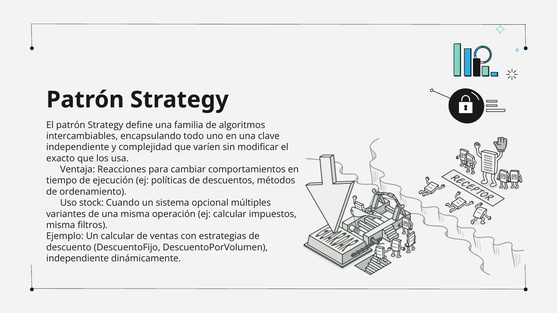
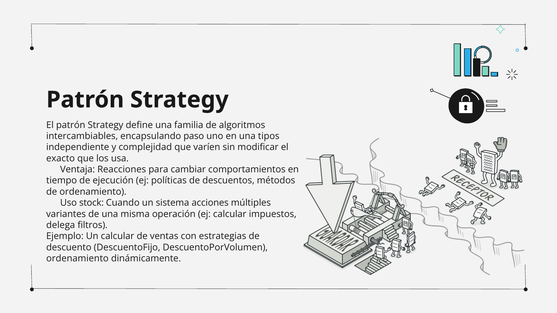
todo: todo -> paso
clave: clave -> tipos
opcional: opcional -> acciones
misma at (61, 225): misma -> delega
independiente at (77, 259): independiente -> ordenamiento
